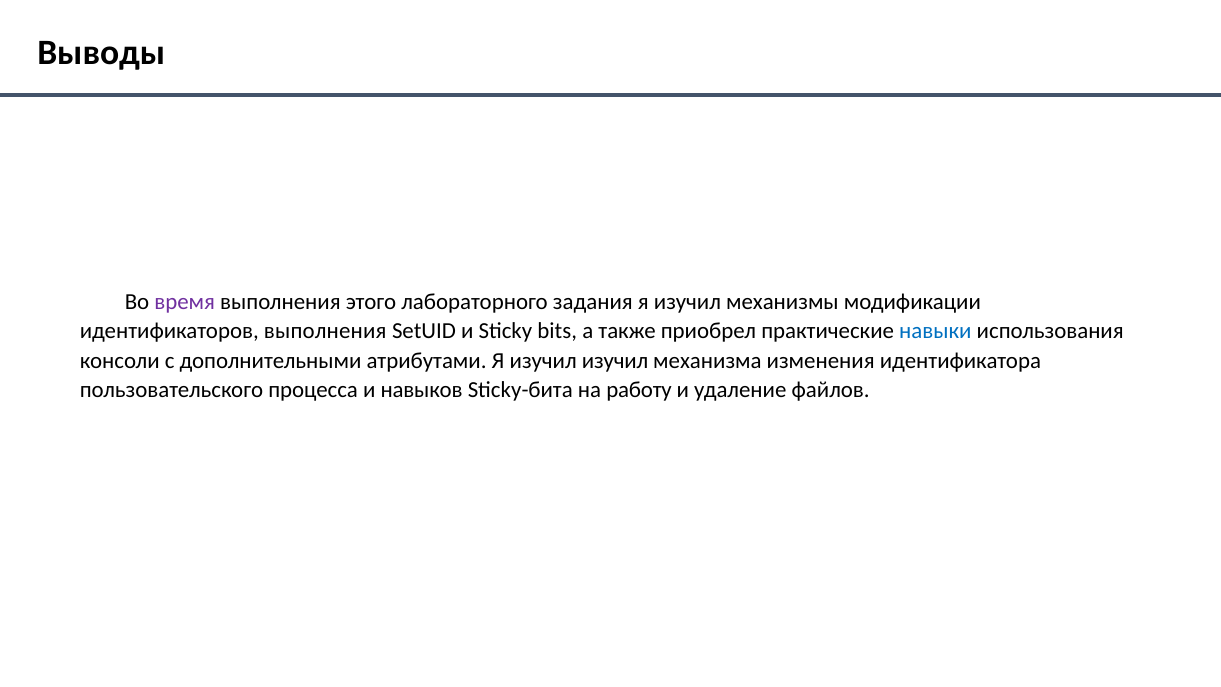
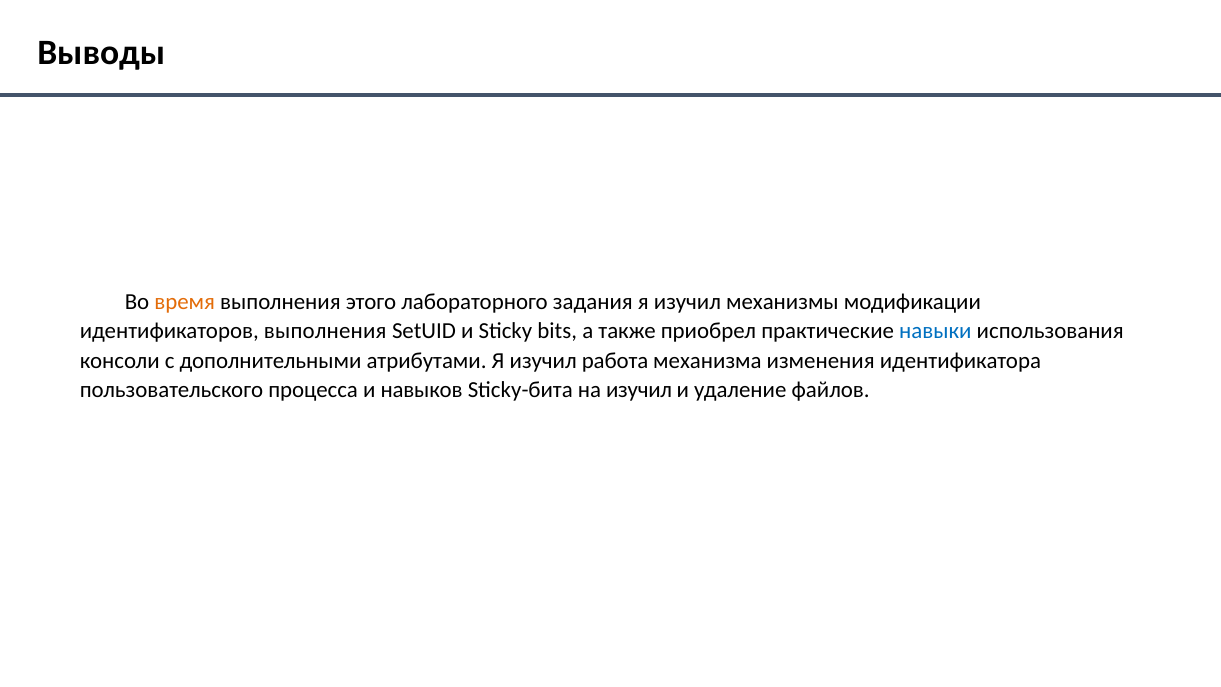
время colour: purple -> orange
изучил изучил: изучил -> работа
на работу: работу -> изучил
